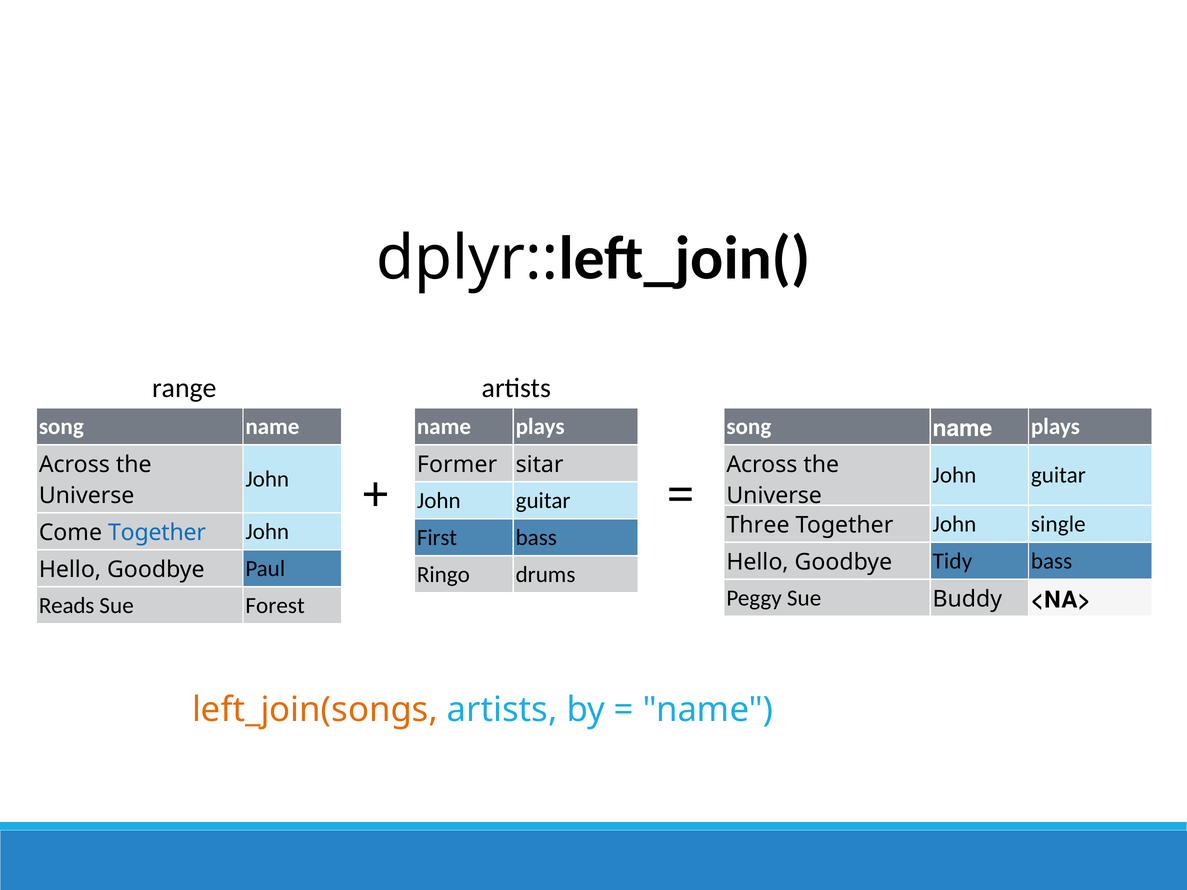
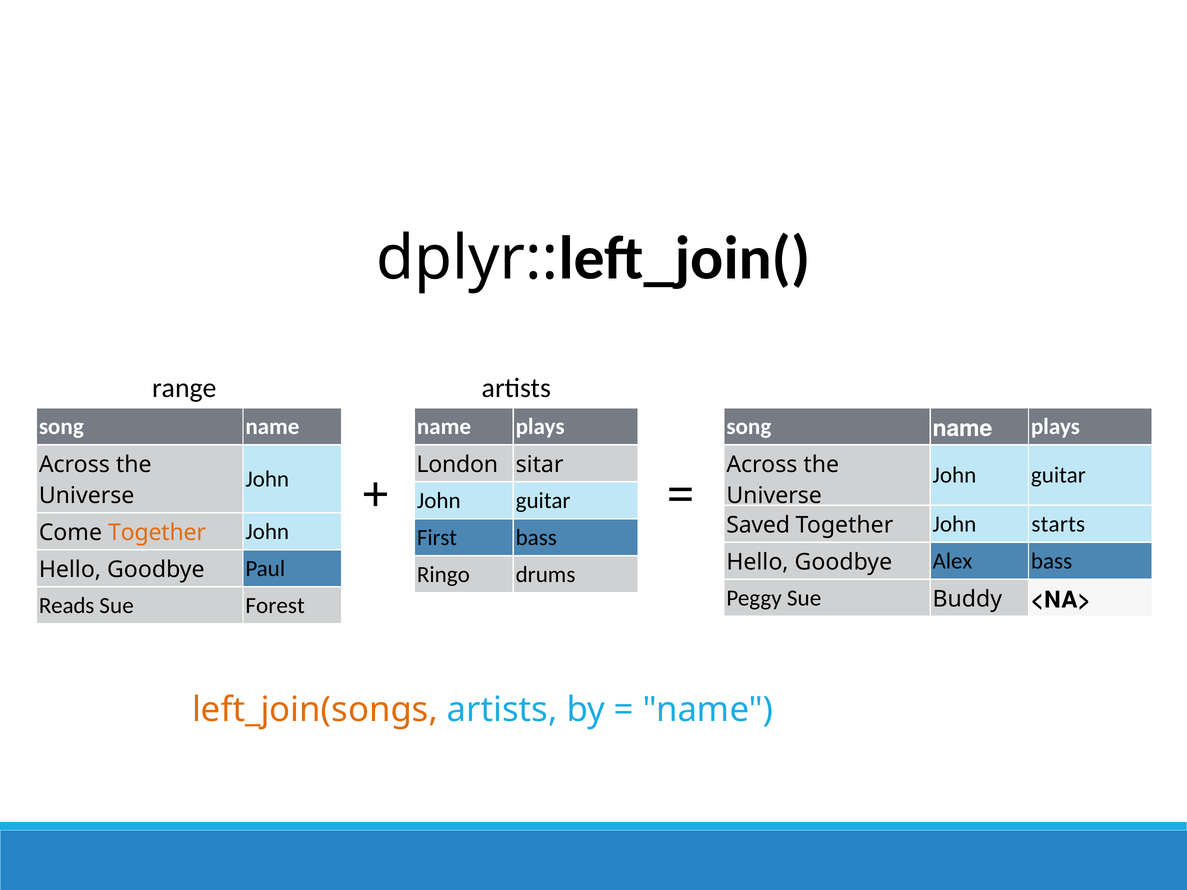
Former: Former -> London
Three: Three -> Saved
single: single -> starts
Together at (157, 533) colour: blue -> orange
Tidy: Tidy -> Alex
